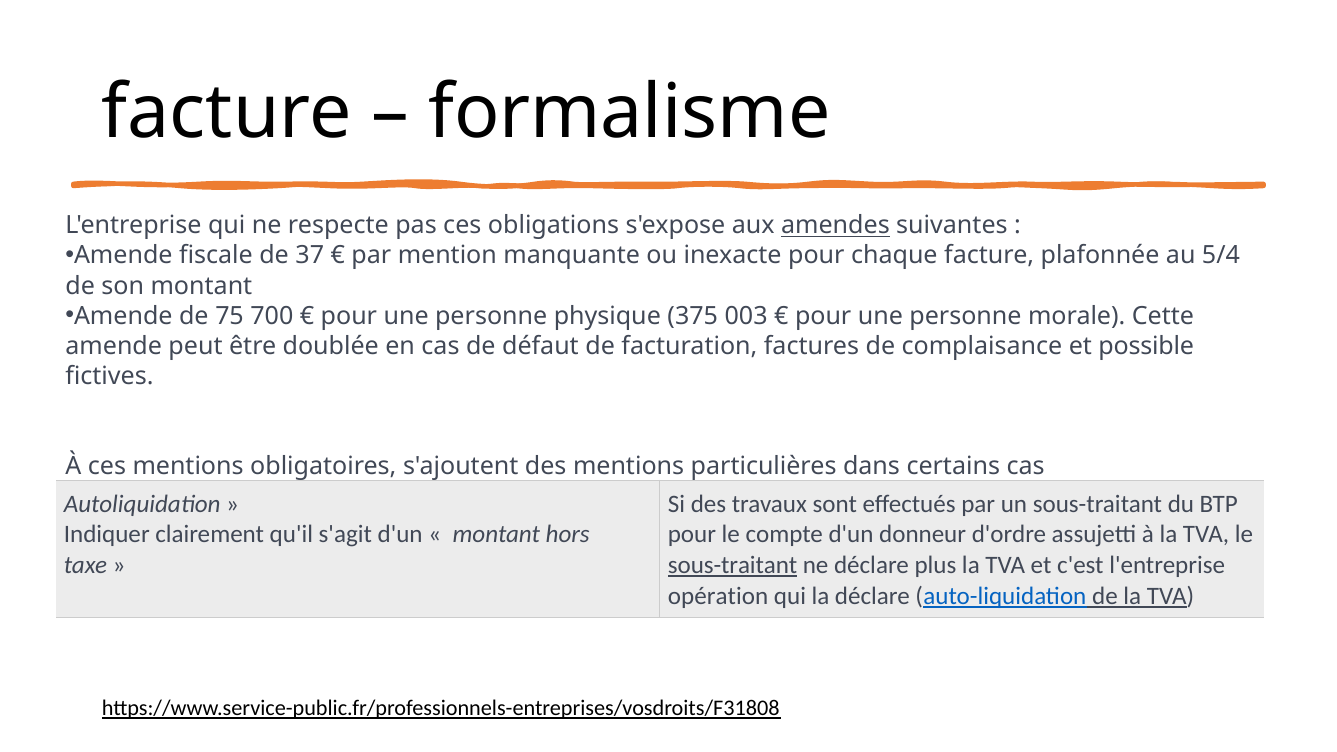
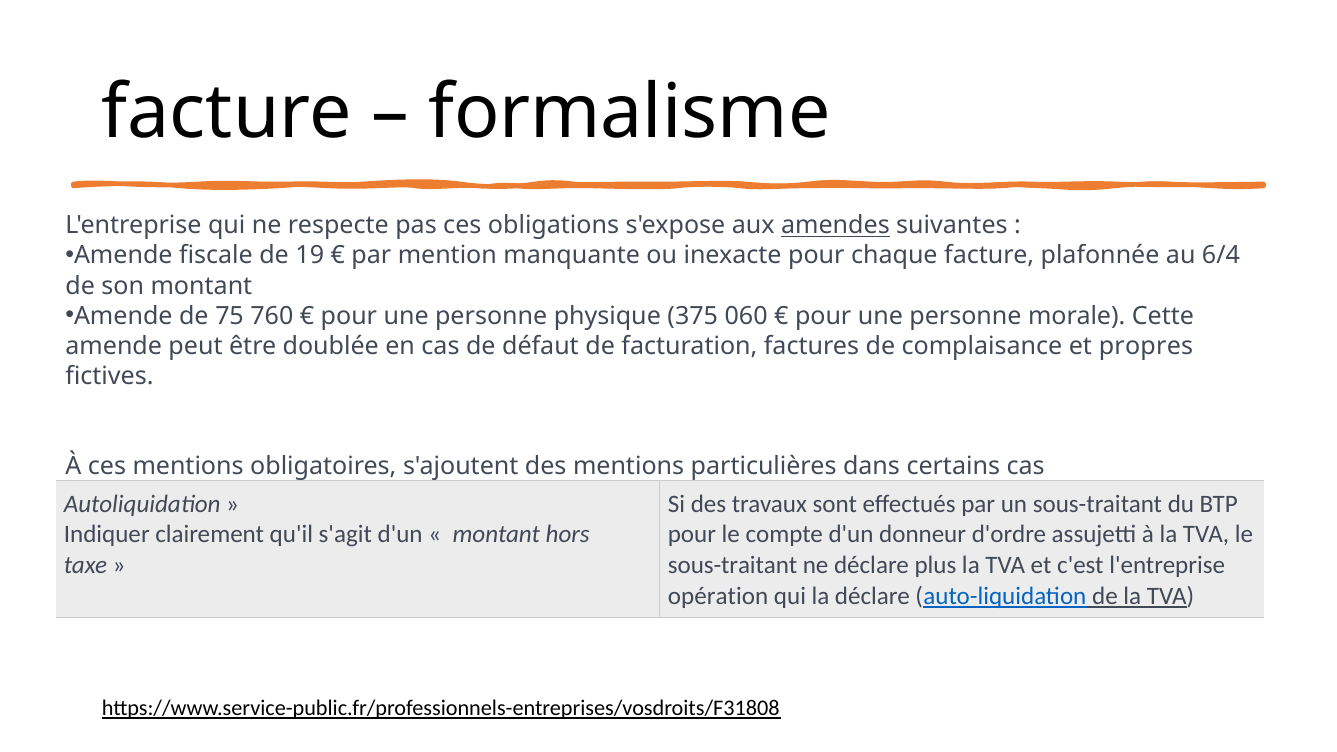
37: 37 -> 19
5/4: 5/4 -> 6/4
700: 700 -> 760
003: 003 -> 060
possible: possible -> propres
sous-traitant at (733, 565) underline: present -> none
